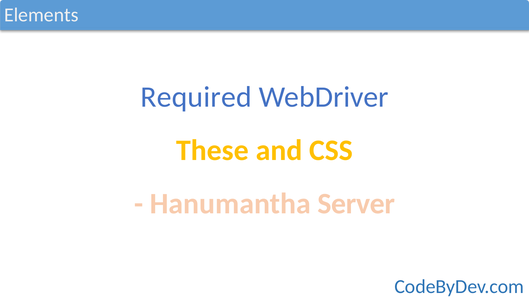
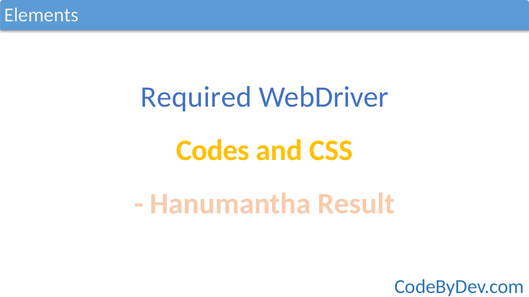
These: These -> Codes
Server: Server -> Result
